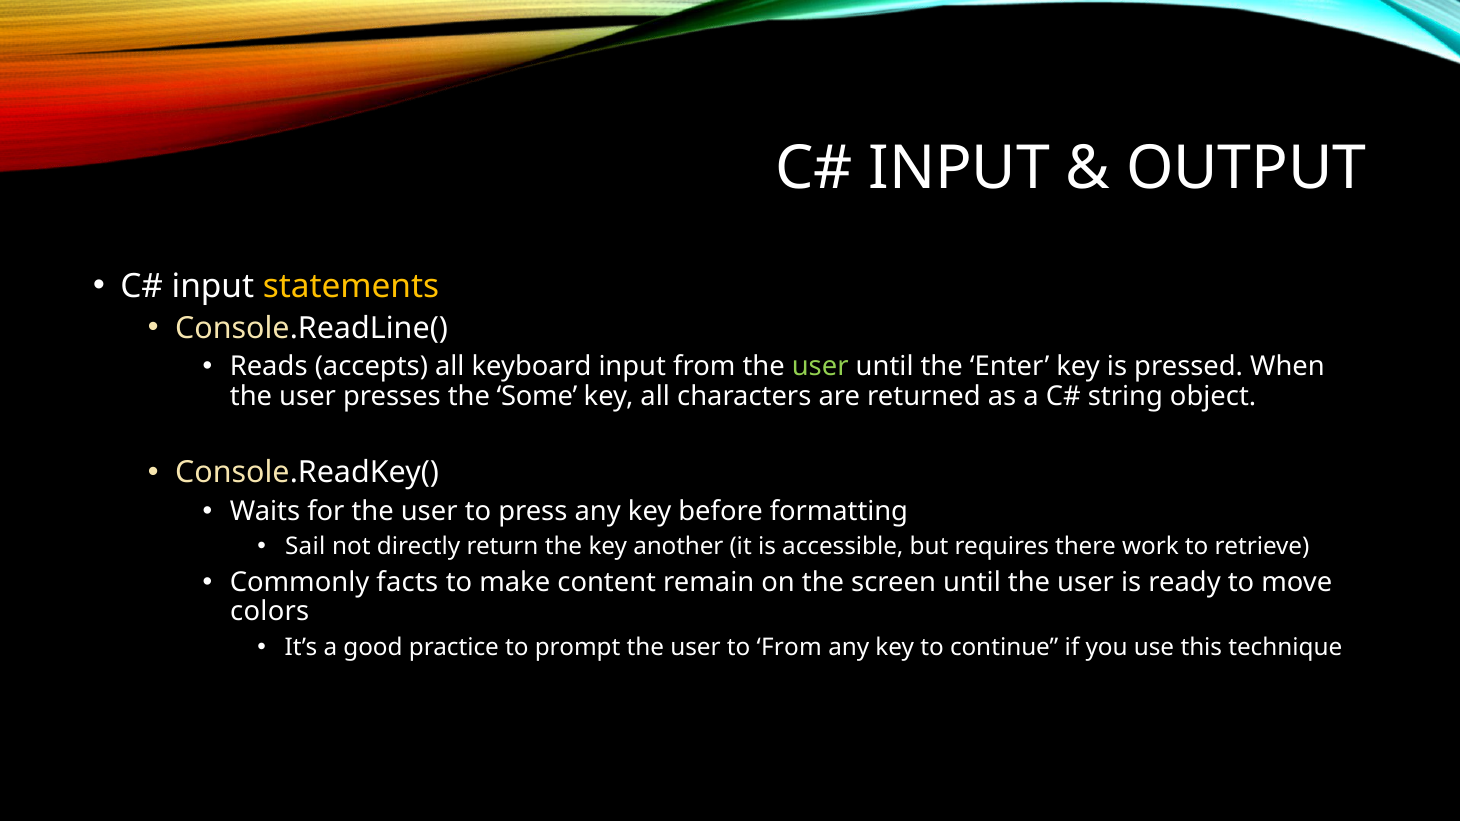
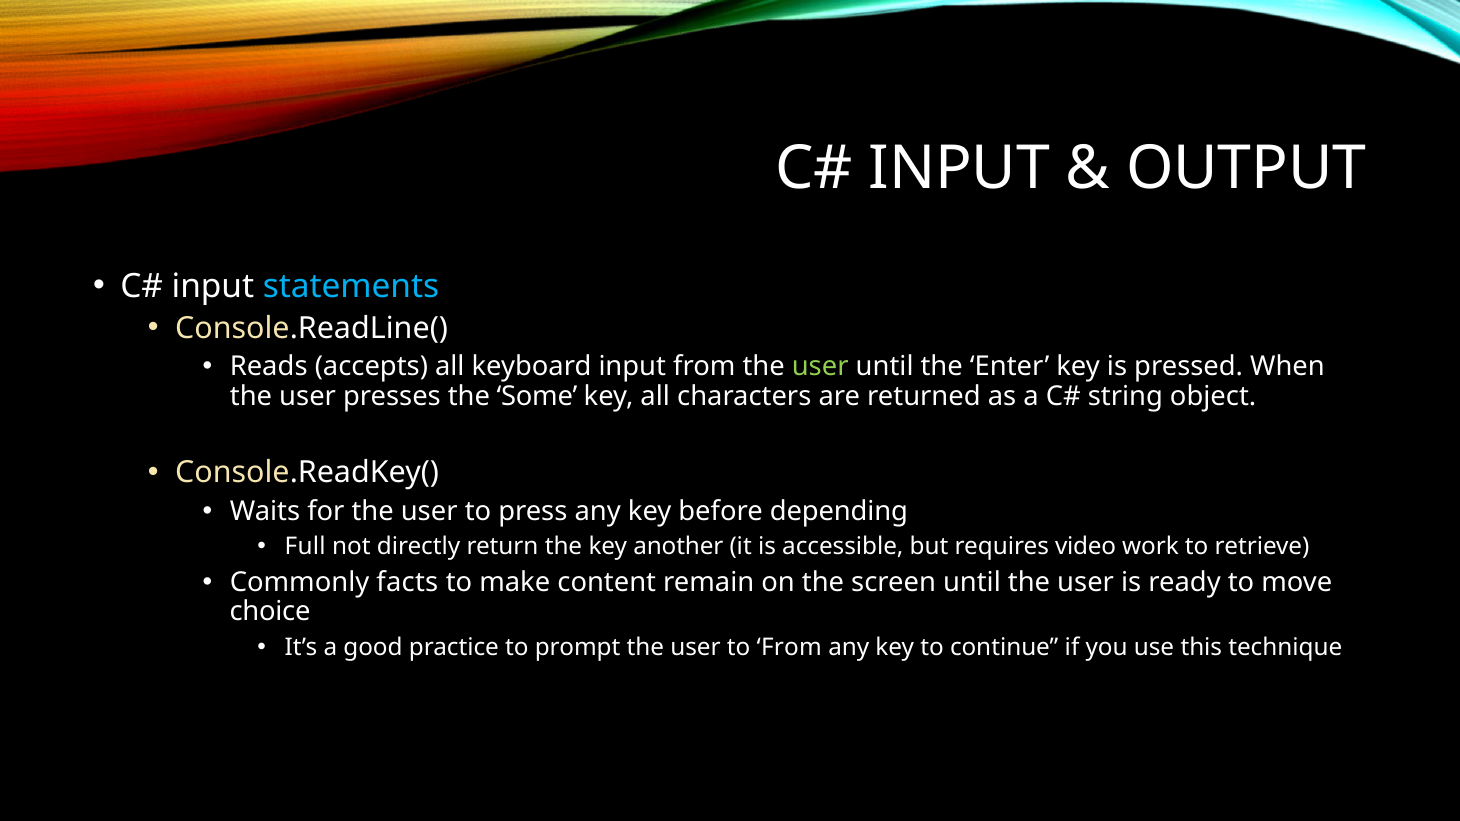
statements colour: yellow -> light blue
formatting: formatting -> depending
Sail: Sail -> Full
there: there -> video
colors: colors -> choice
